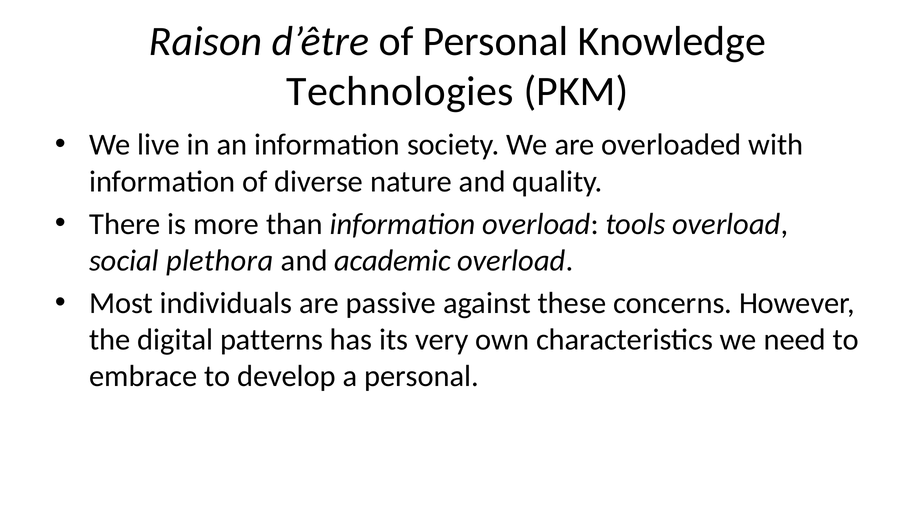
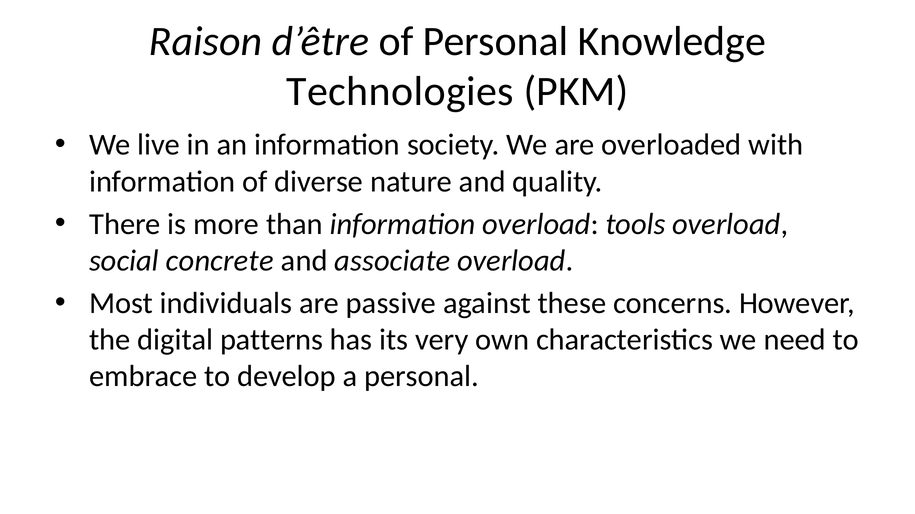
plethora: plethora -> concrete
academic: academic -> associate
